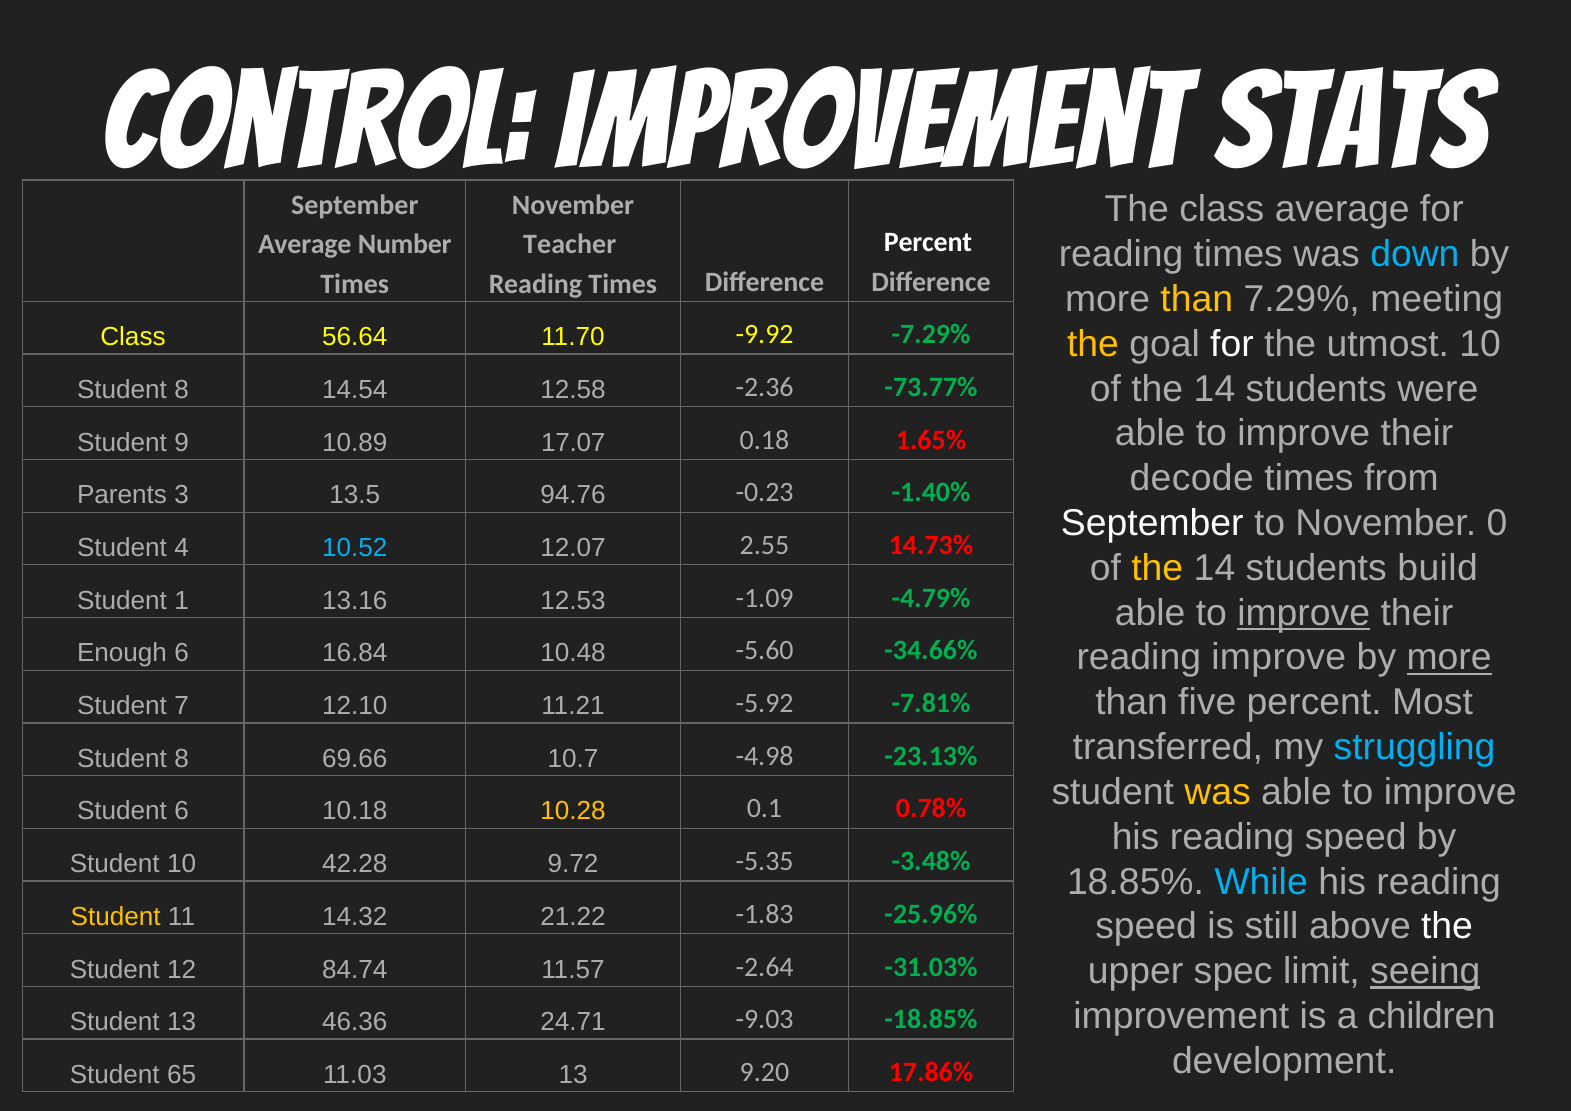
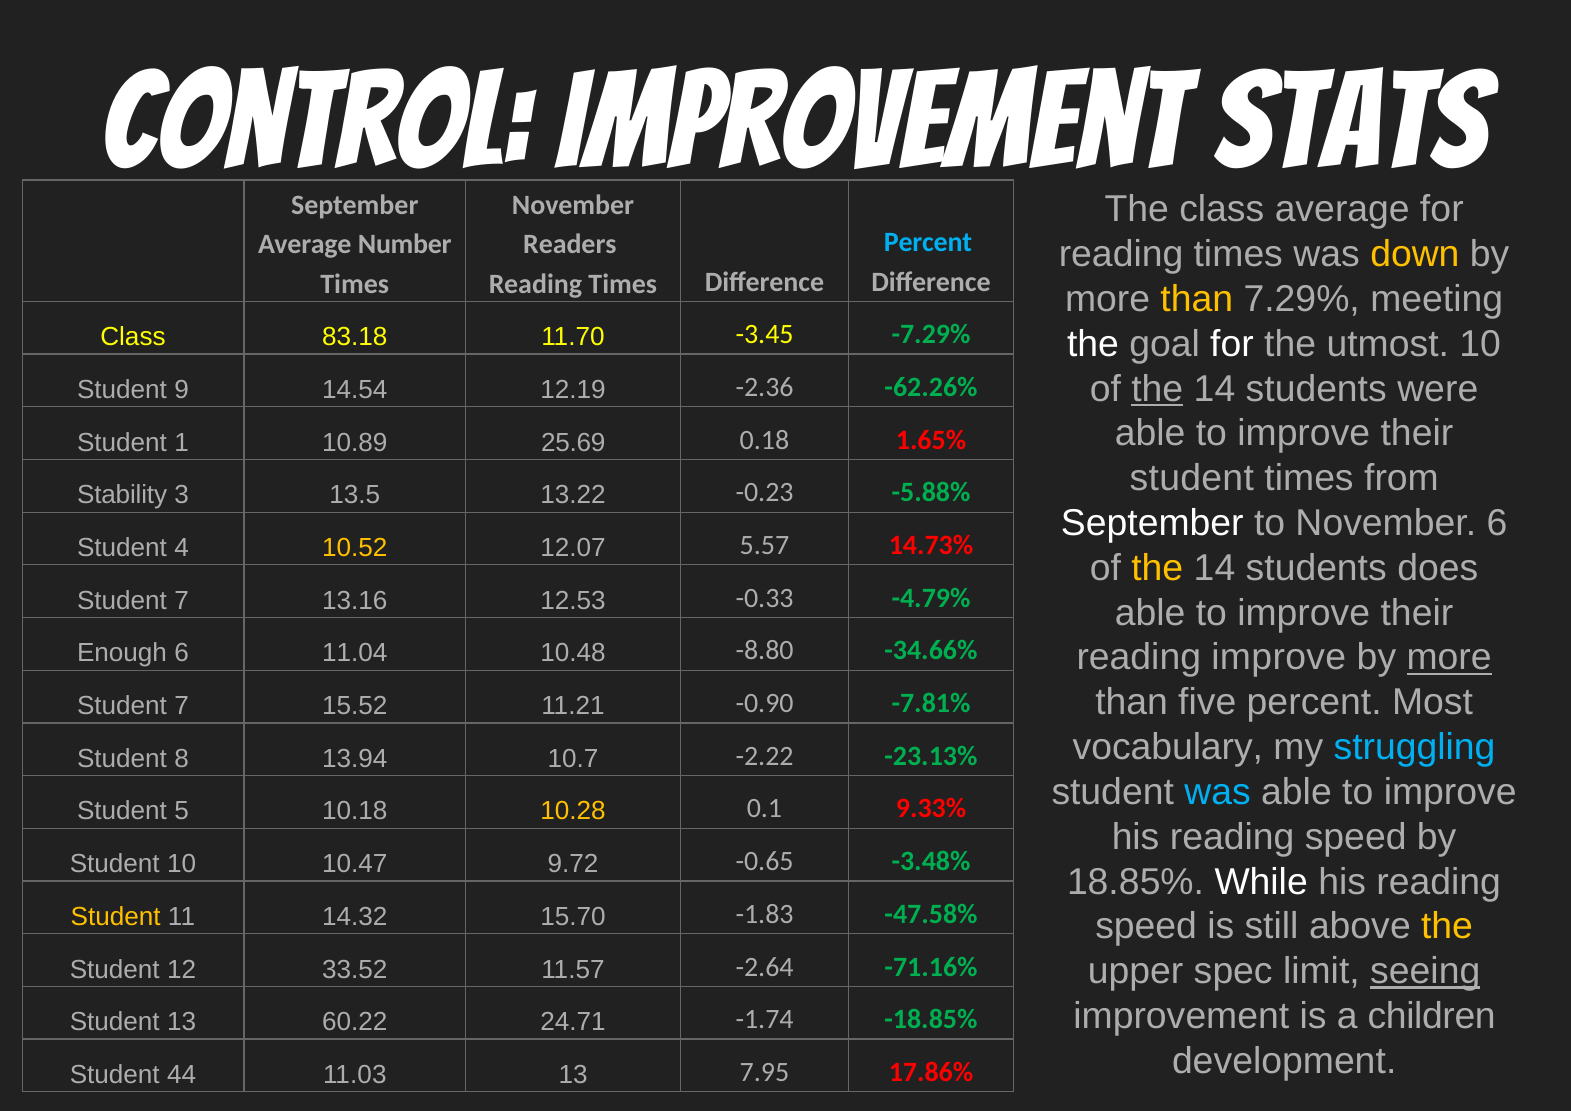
Percent at (928, 242) colour: white -> light blue
Teacher: Teacher -> Readers
down colour: light blue -> yellow
56.64: 56.64 -> 83.18
-9.92: -9.92 -> -3.45
the at (1093, 344) colour: yellow -> white
the at (1157, 389) underline: none -> present
8 at (182, 390): 8 -> 9
12.58: 12.58 -> 12.19
-73.77%: -73.77% -> -62.26%
9: 9 -> 1
17.07: 17.07 -> 25.69
decode at (1192, 478): decode -> student
Parents: Parents -> Stability
94.76: 94.76 -> 13.22
-1.40%: -1.40% -> -5.88%
November 0: 0 -> 6
10.52 colour: light blue -> yellow
2.55: 2.55 -> 5.57
build: build -> does
1 at (182, 600): 1 -> 7
-1.09: -1.09 -> -0.33
improve at (1304, 613) underline: present -> none
16.84: 16.84 -> 11.04
-5.60: -5.60 -> -8.80
12.10: 12.10 -> 15.52
-5.92: -5.92 -> -0.90
transferred: transferred -> vocabulary
69.66: 69.66 -> 13.94
-4.98: -4.98 -> -2.22
was at (1218, 792) colour: yellow -> light blue
Student 6: 6 -> 5
0.78%: 0.78% -> 9.33%
42.28: 42.28 -> 10.47
-5.35: -5.35 -> -0.65
While colour: light blue -> white
21.22: 21.22 -> 15.70
-25.96%: -25.96% -> -47.58%
the at (1447, 926) colour: white -> yellow
84.74: 84.74 -> 33.52
-31.03%: -31.03% -> -71.16%
46.36: 46.36 -> 60.22
-9.03: -9.03 -> -1.74
65: 65 -> 44
9.20: 9.20 -> 7.95
